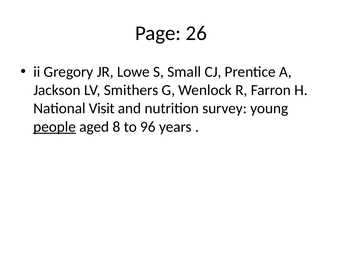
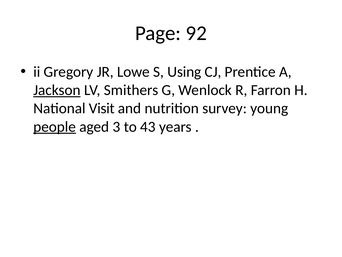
26: 26 -> 92
Small: Small -> Using
Jackson underline: none -> present
8: 8 -> 3
96: 96 -> 43
